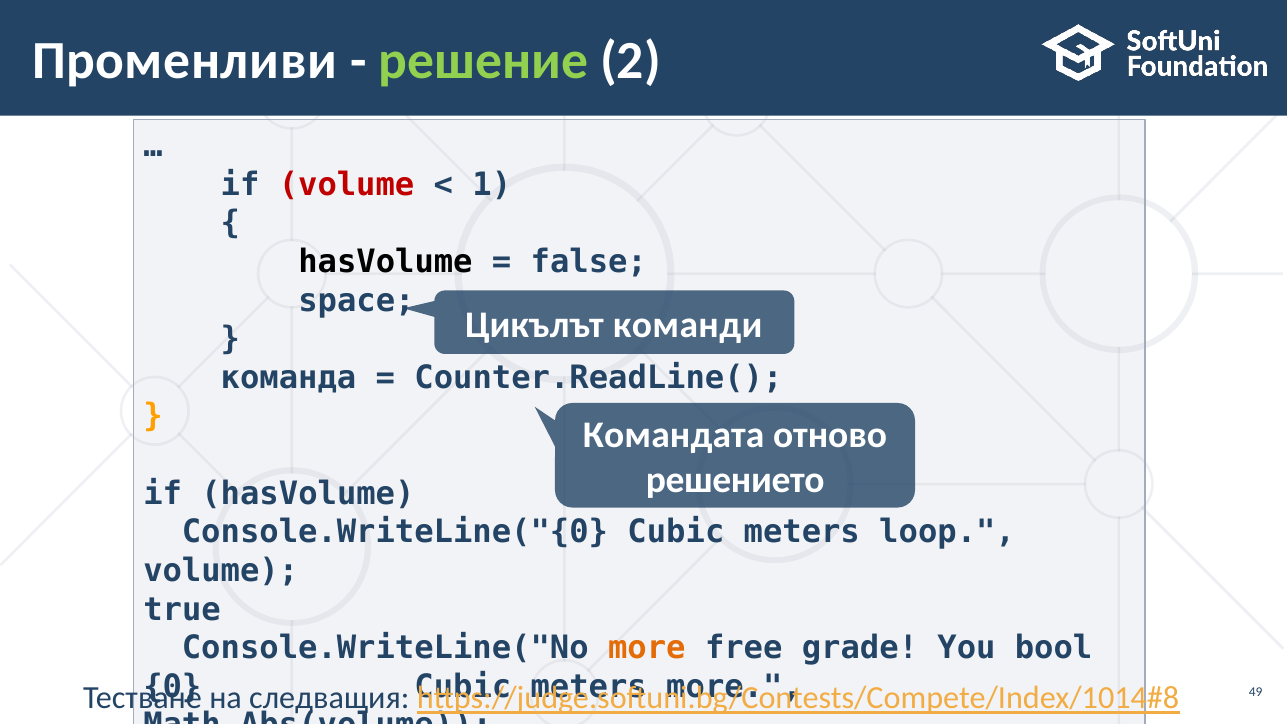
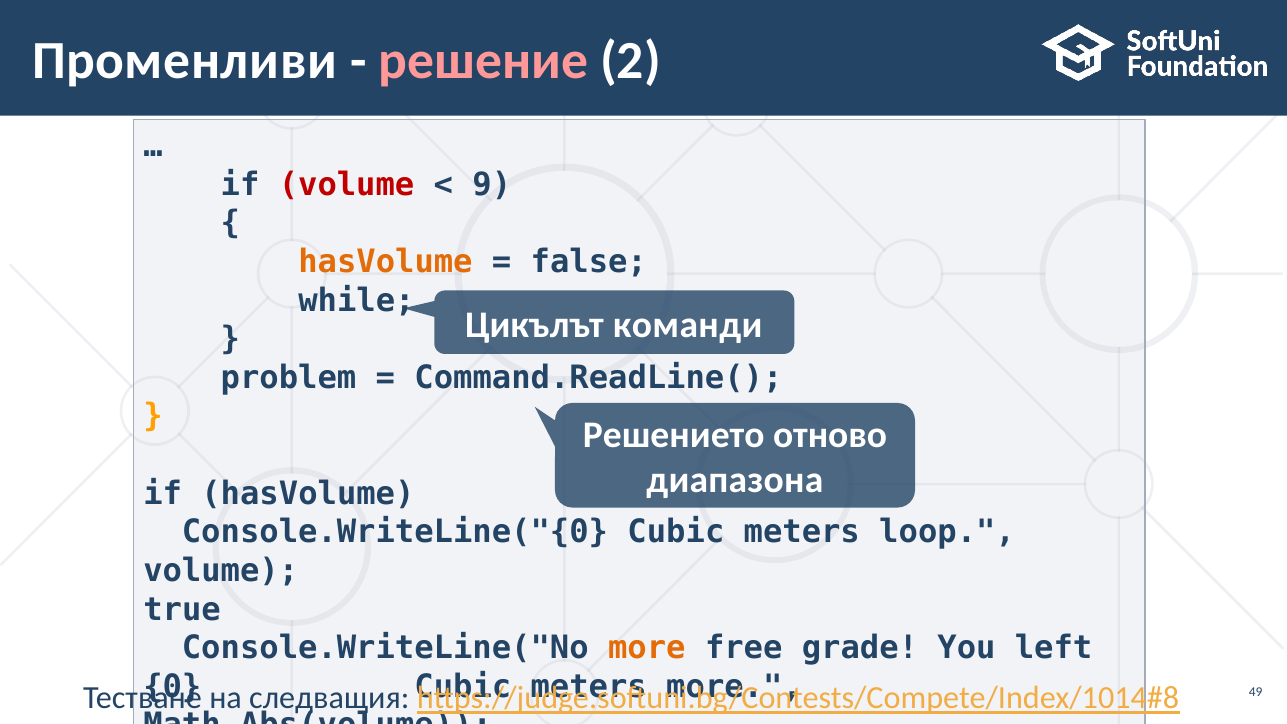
решение colour: light green -> pink
1: 1 -> 9
hasVolume at (385, 262) colour: black -> orange
space: space -> while
команда: команда -> problem
Counter.ReadLine(: Counter.ReadLine( -> Command.ReadLine(
Командата: Командата -> Решението
решението: решението -> диапазона
bool: bool -> left
